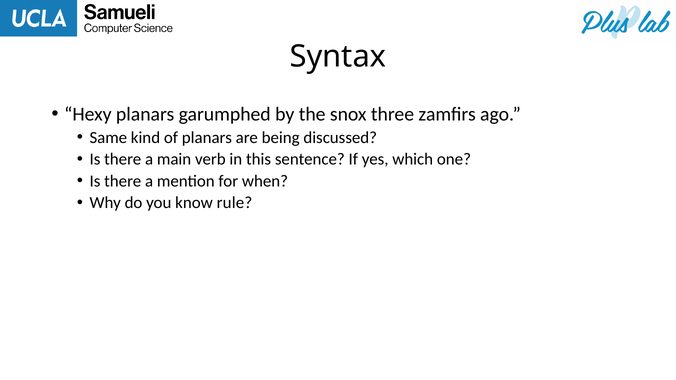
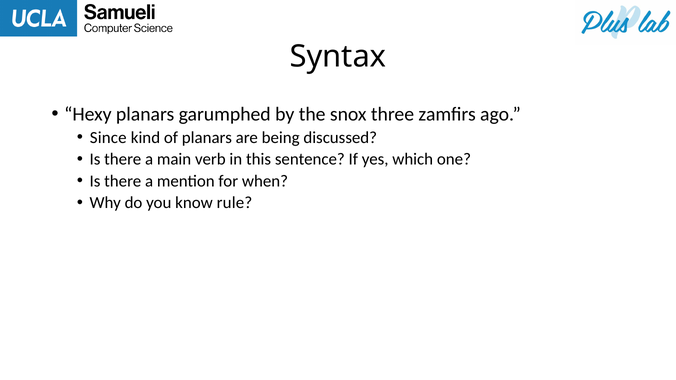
Same: Same -> Since
